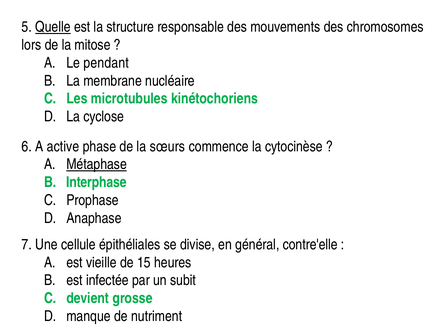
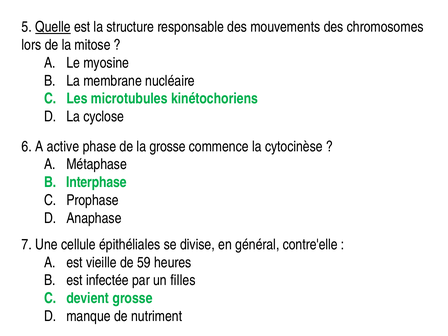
pendant: pendant -> myosine
la sœurs: sœurs -> grosse
Métaphase underline: present -> none
15: 15 -> 59
subit: subit -> filles
